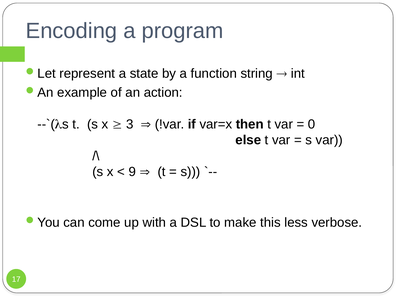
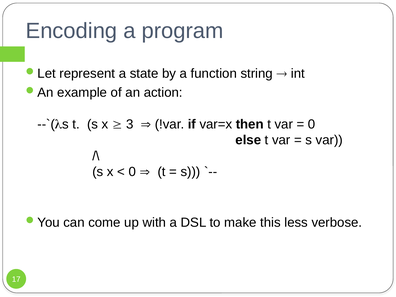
9 at (132, 172): 9 -> 0
